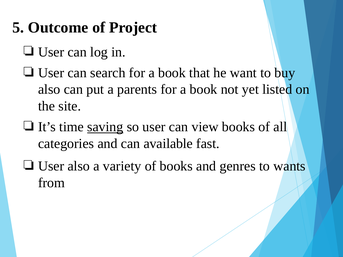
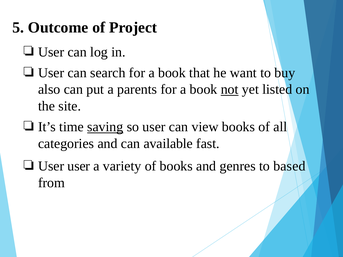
not underline: none -> present
User also: also -> user
wants: wants -> based
